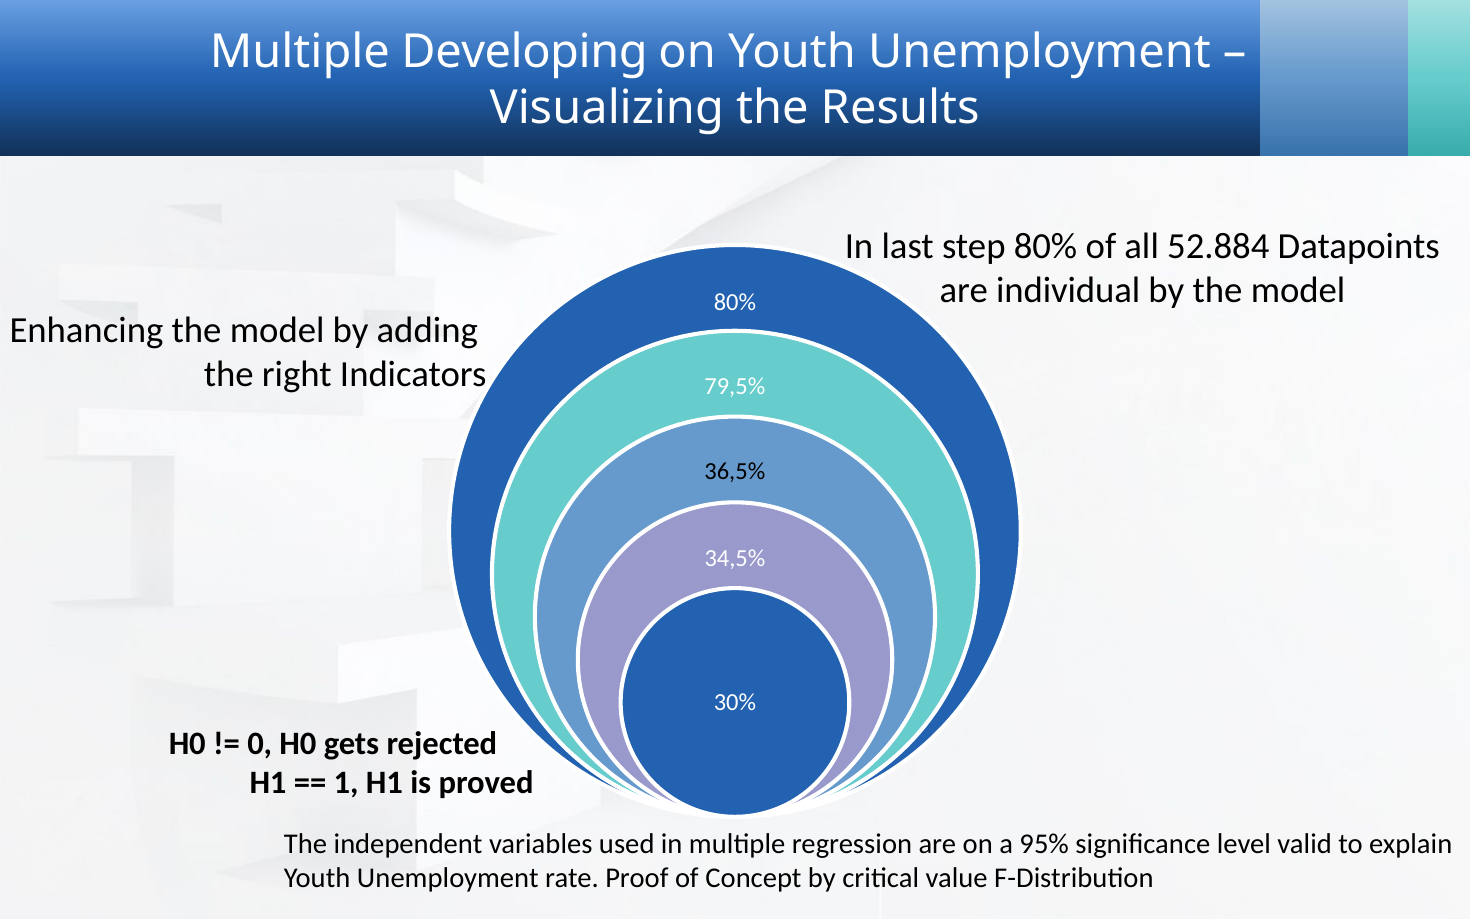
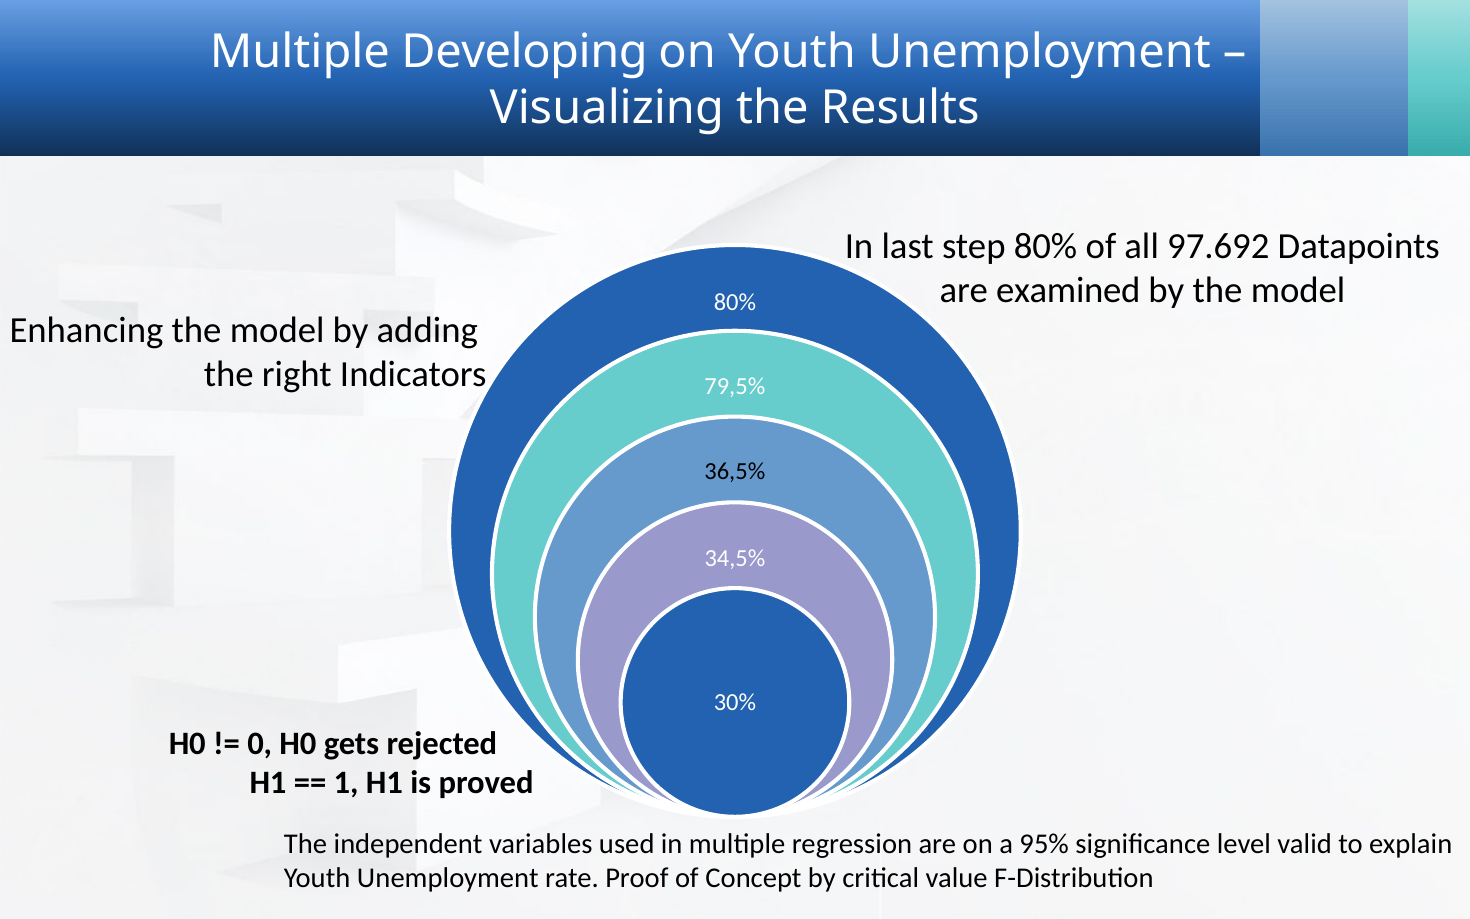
52.884: 52.884 -> 97.692
individual: individual -> examined
